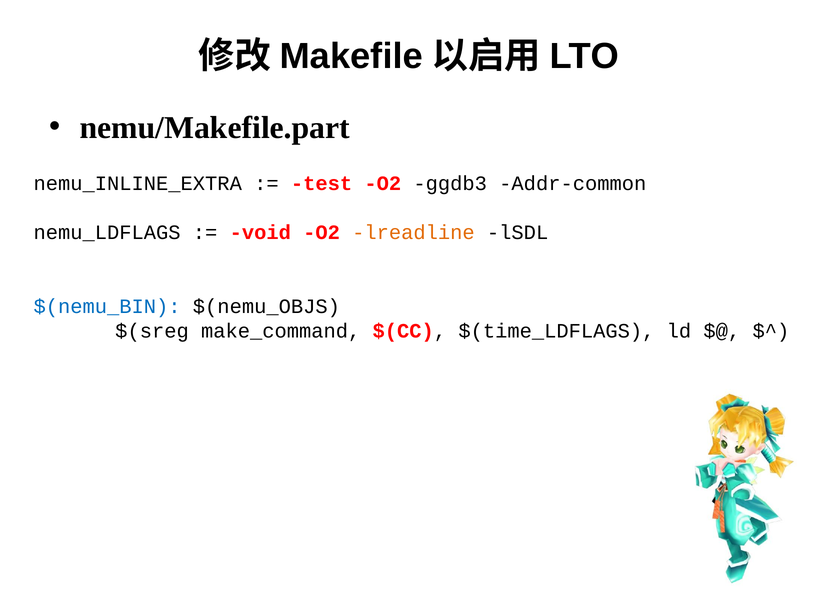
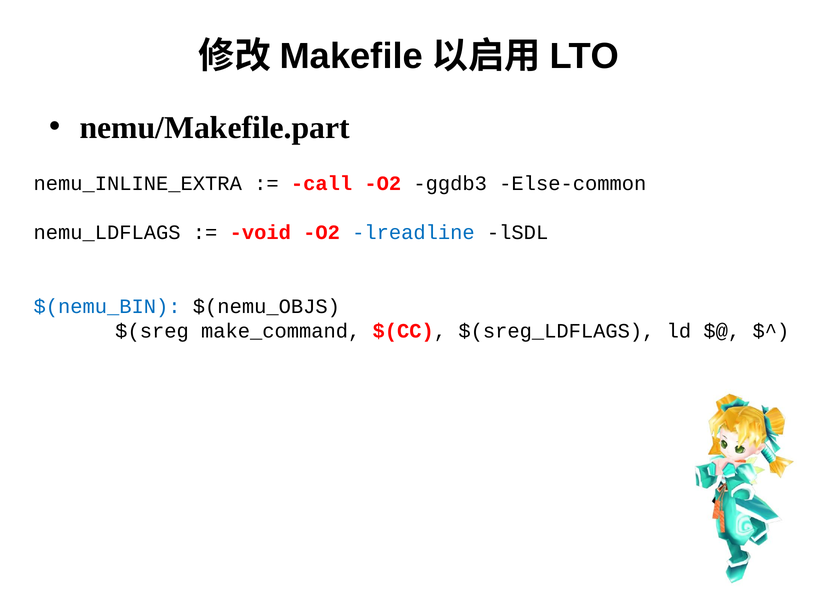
test: test -> call
Addr-common: Addr-common -> Else-common
lreadline colour: orange -> blue
$(time_LDFLAGS: $(time_LDFLAGS -> $(sreg_LDFLAGS
